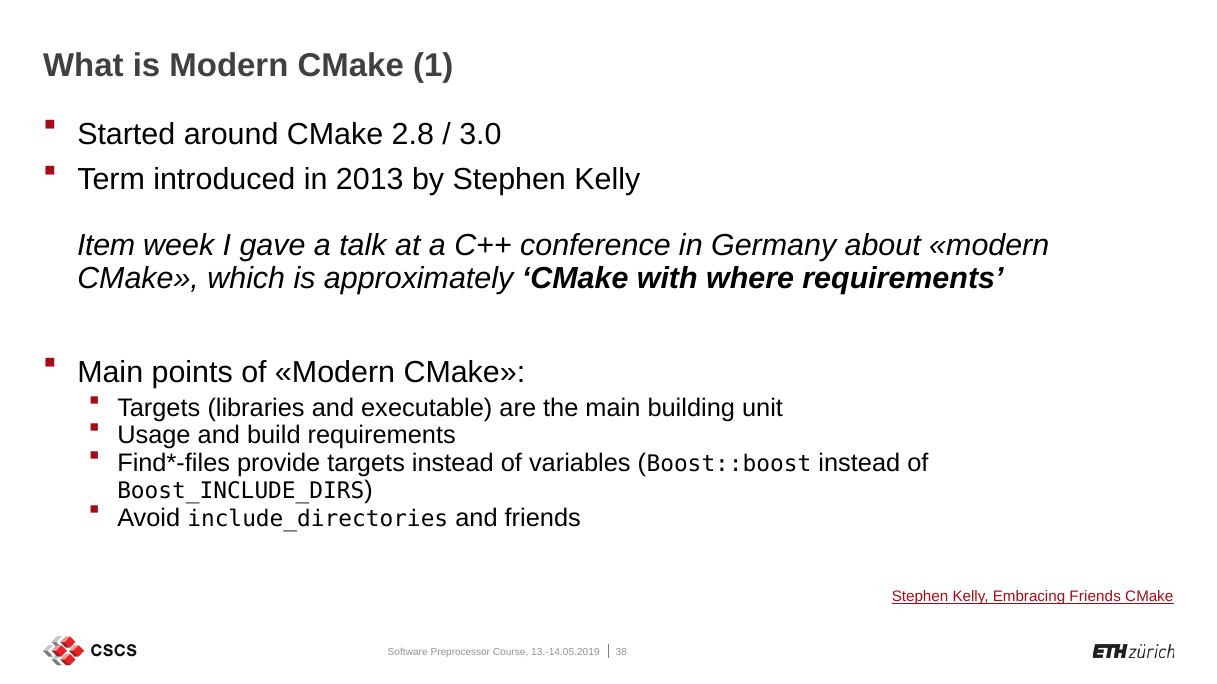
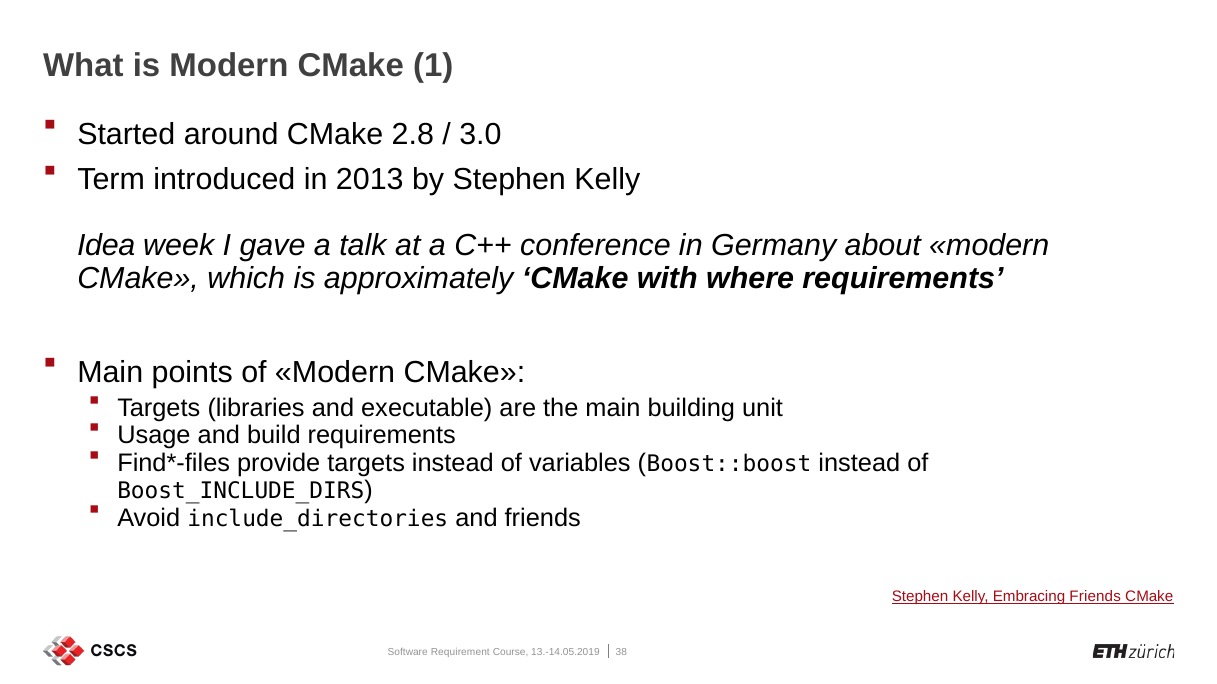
Item: Item -> Idea
Preprocessor: Preprocessor -> Requirement
